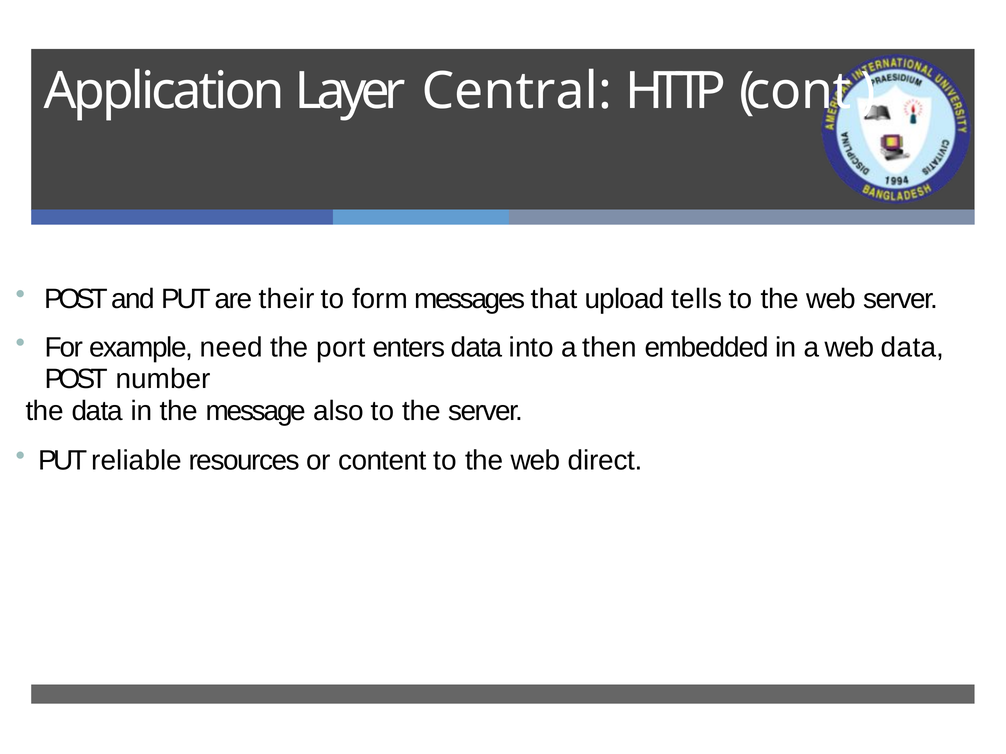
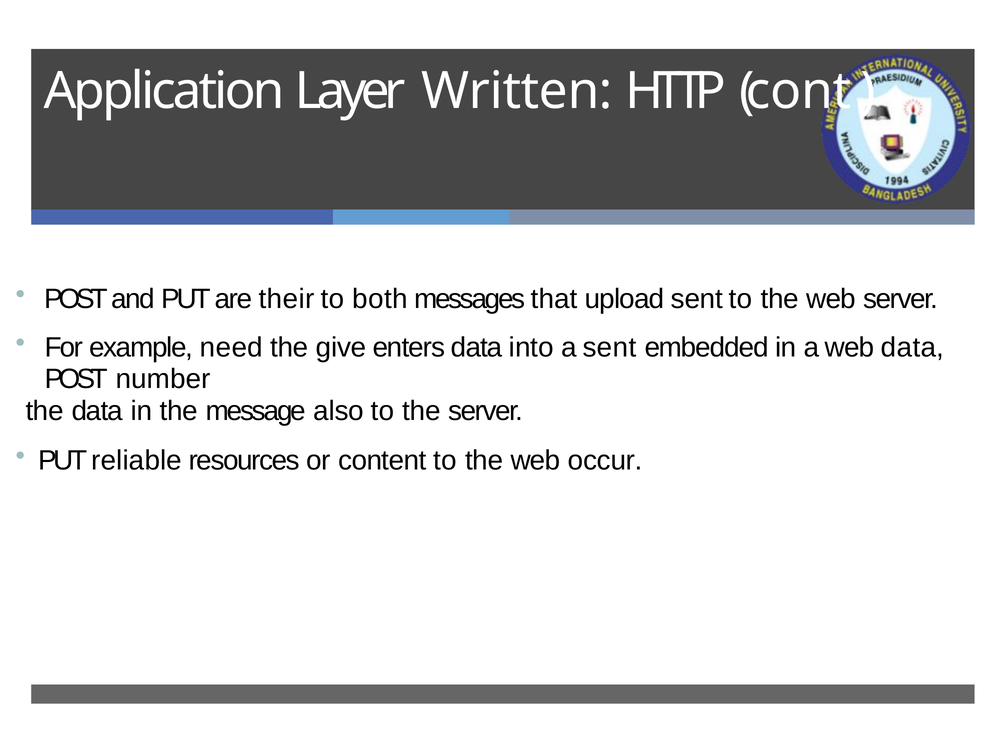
Central: Central -> Written
form: form -> both
upload tells: tells -> sent
port: port -> give
a then: then -> sent
direct: direct -> occur
